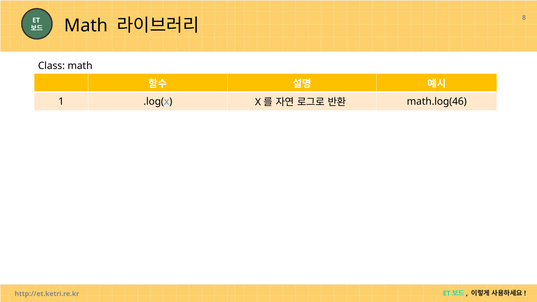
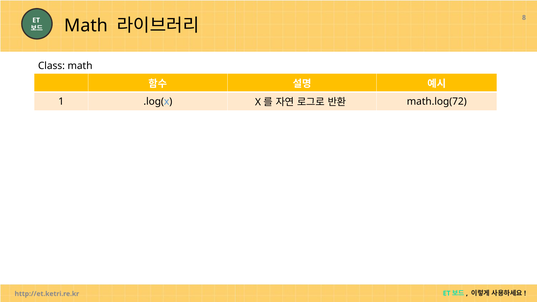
math.log(46: math.log(46 -> math.log(72
